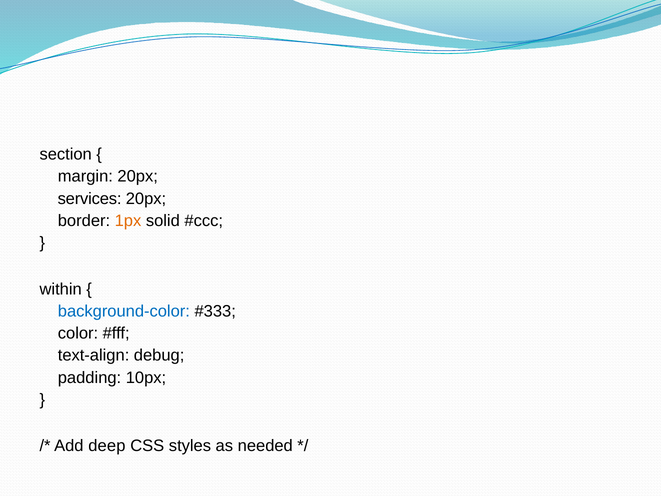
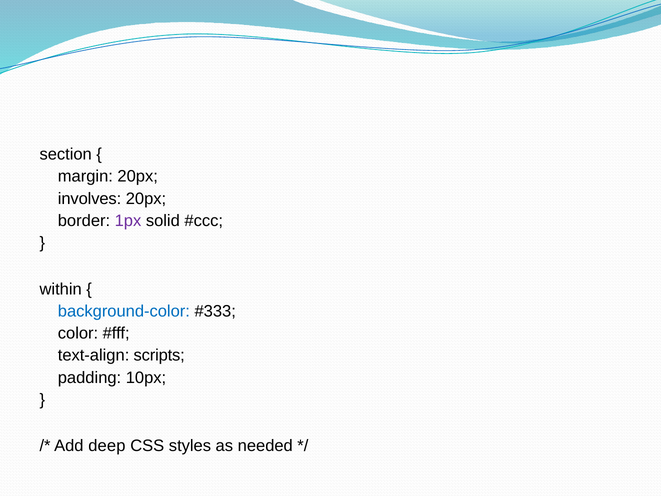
services: services -> involves
1px colour: orange -> purple
debug: debug -> scripts
